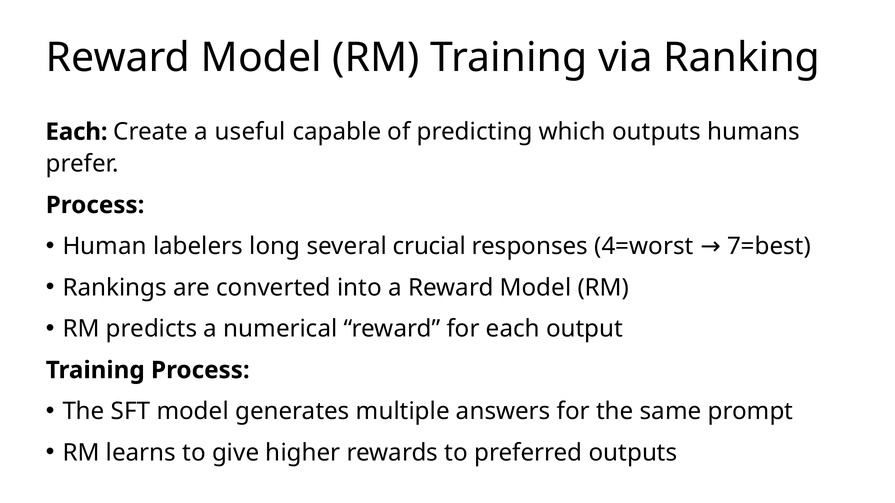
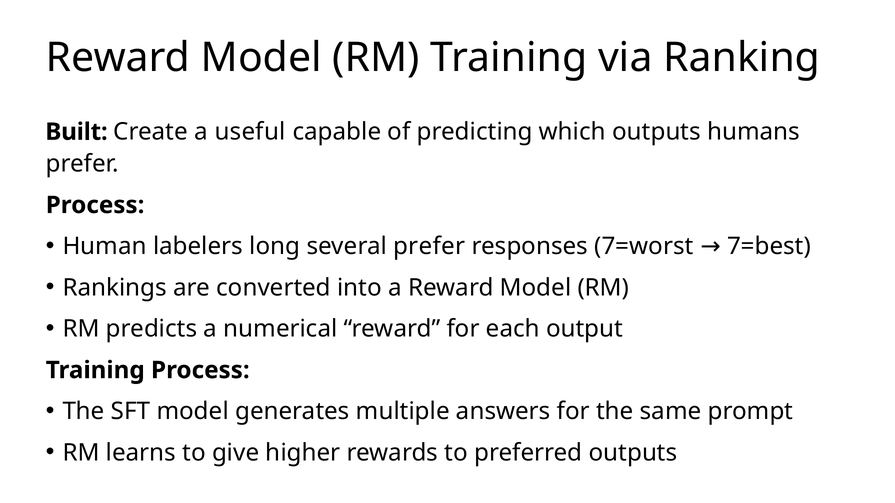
Each at (77, 132): Each -> Built
several crucial: crucial -> prefer
4=worst: 4=worst -> 7=worst
